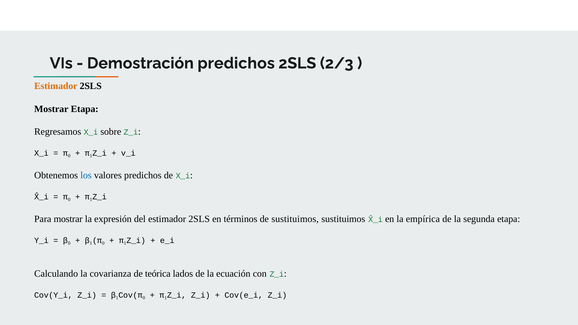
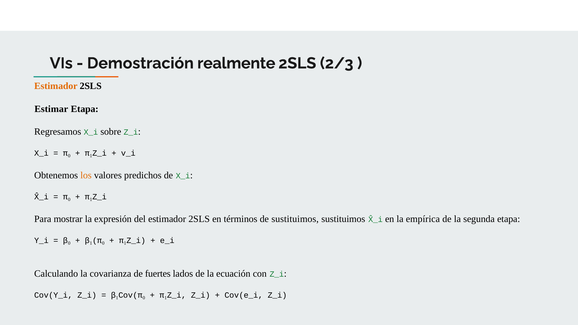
Demostración predichos: predichos -> realmente
Mostrar at (51, 109): Mostrar -> Estimar
los colour: blue -> orange
teórica: teórica -> fuertes
